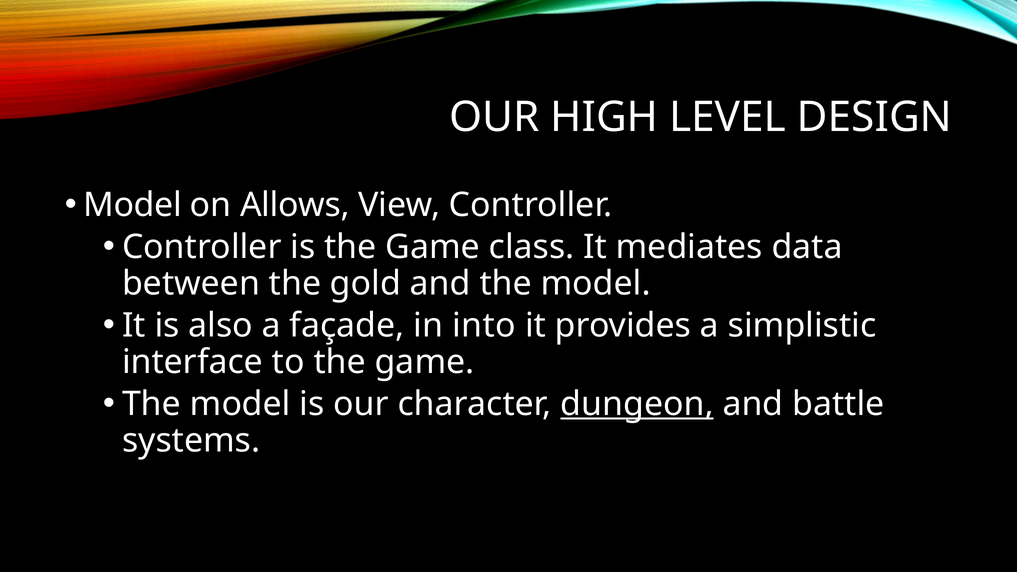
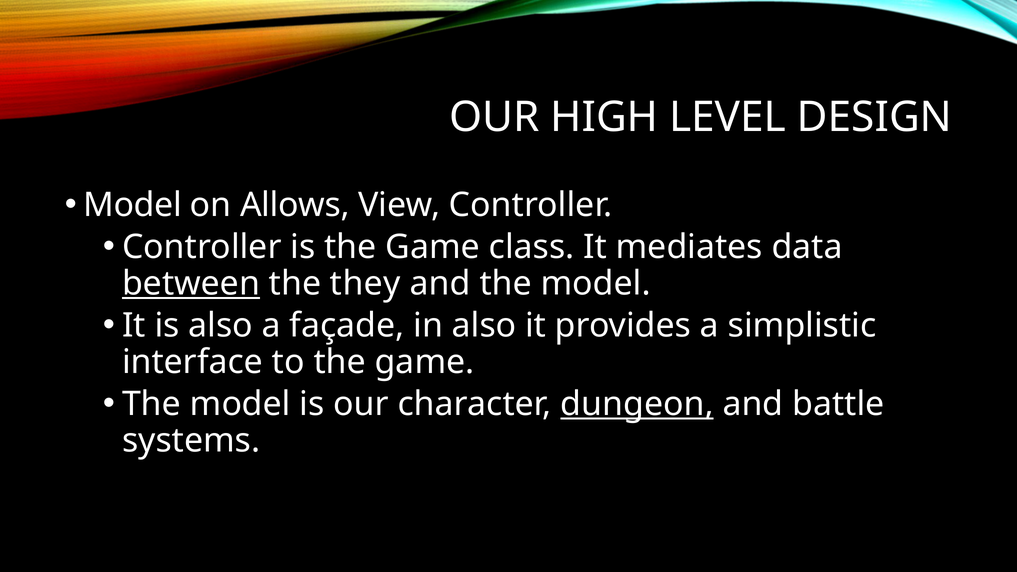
between underline: none -> present
gold: gold -> they
in into: into -> also
